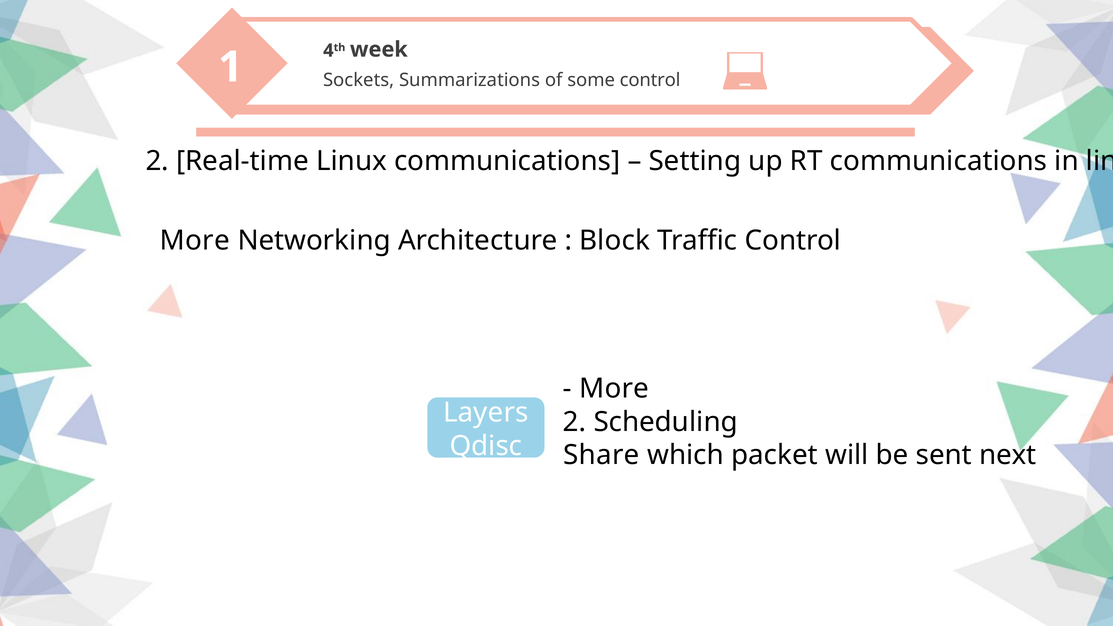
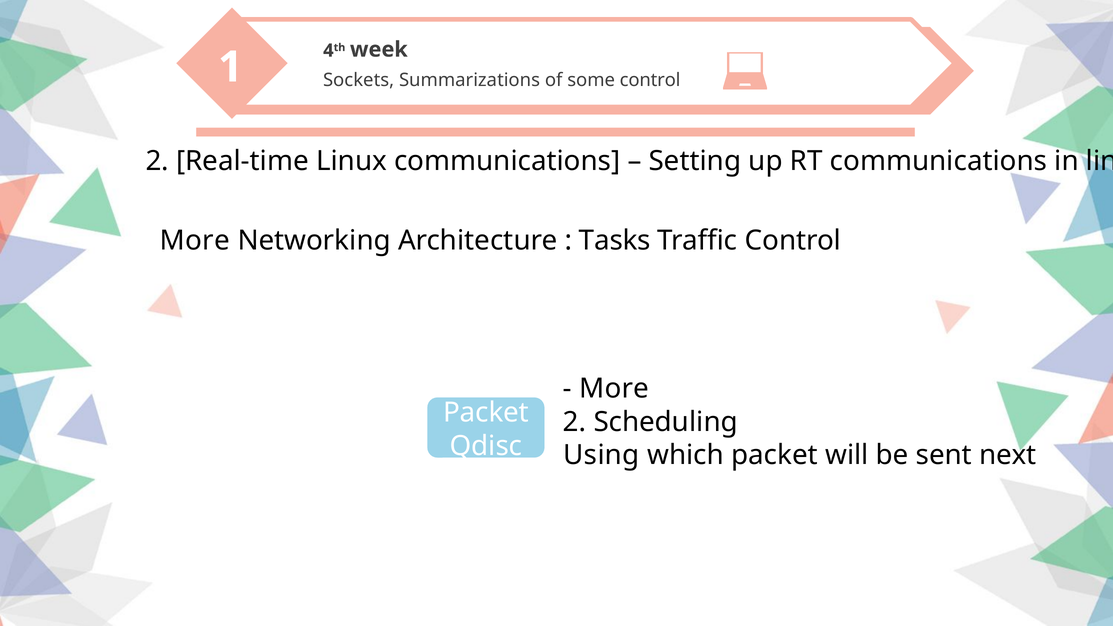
Block: Block -> Tasks
Layers at (486, 413): Layers -> Packet
Share: Share -> Using
